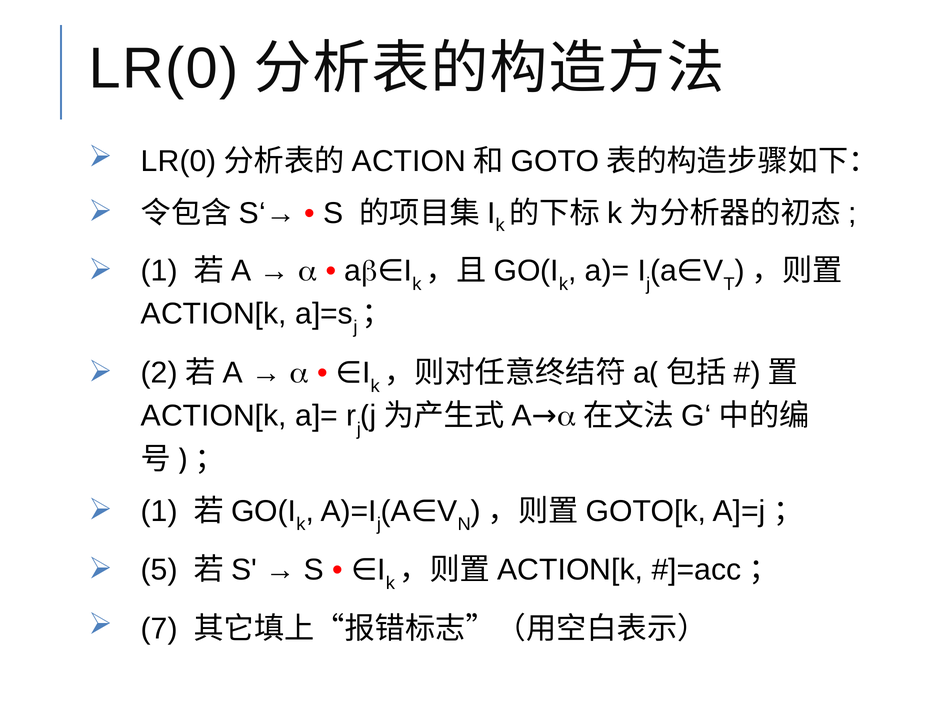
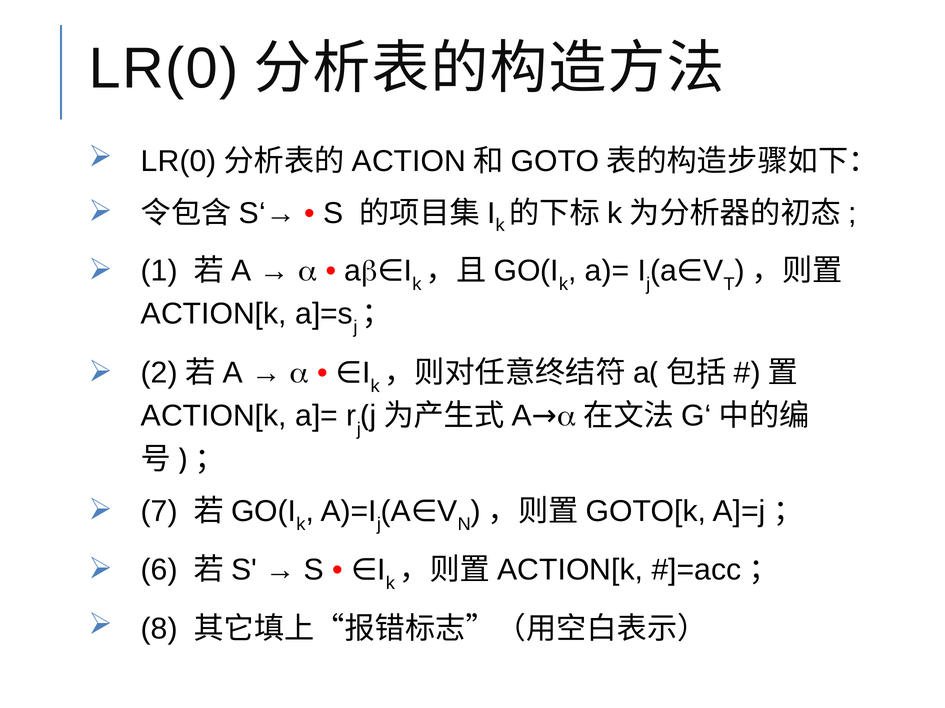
1 at (159, 512): 1 -> 7
5: 5 -> 6
7: 7 -> 8
